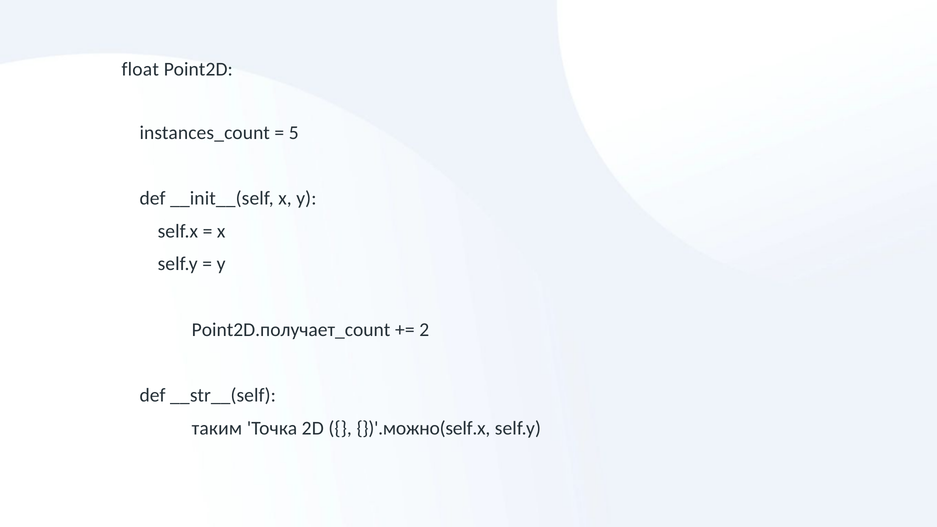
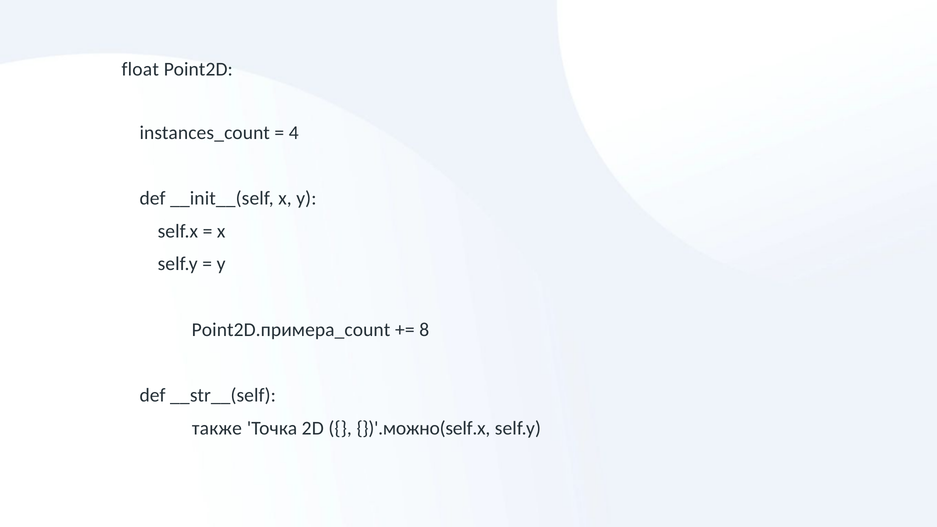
5: 5 -> 4
Point2D.получает_count: Point2D.получает_count -> Point2D.примера_count
2: 2 -> 8
таким: таким -> также
